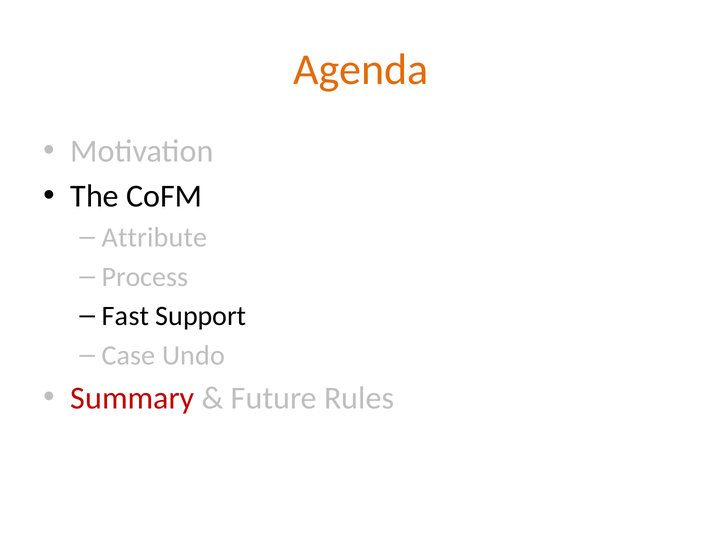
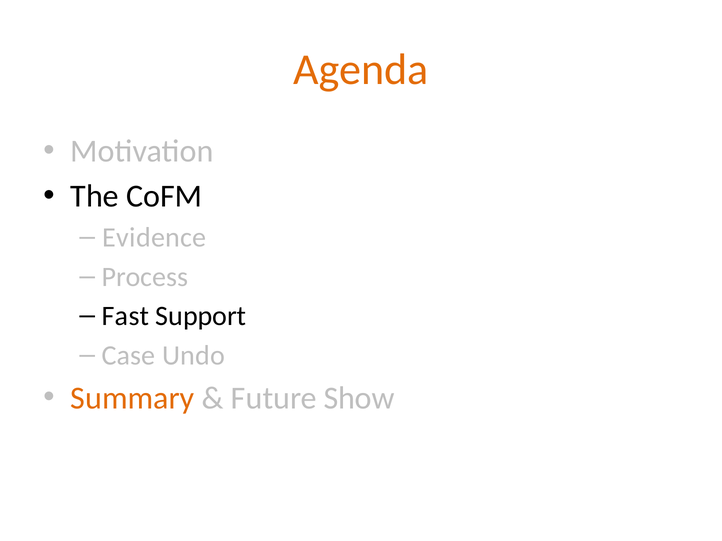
Attribute: Attribute -> Evidence
Summary colour: red -> orange
Rules: Rules -> Show
